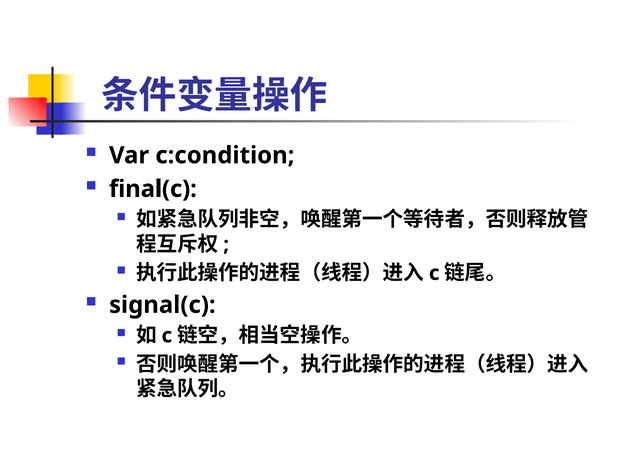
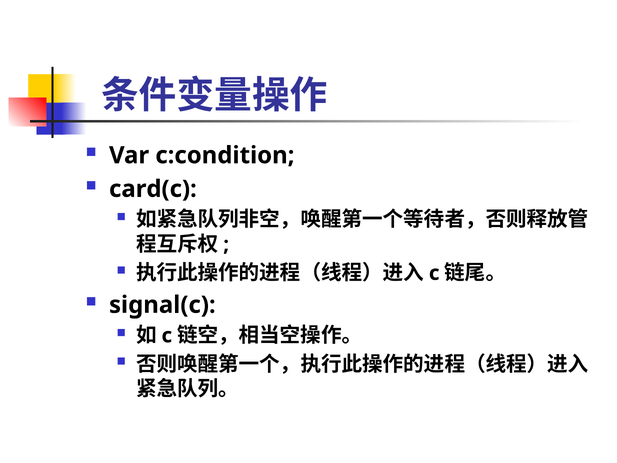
final(c: final(c -> card(c
